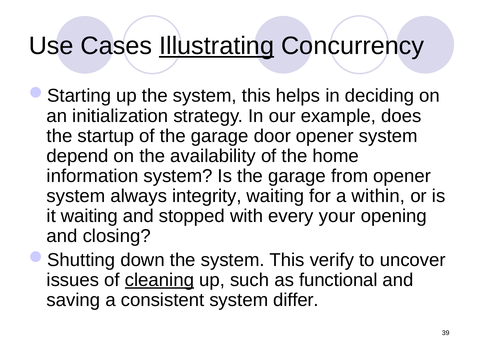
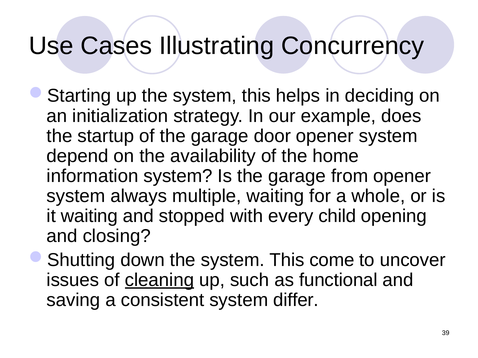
Illustrating underline: present -> none
integrity: integrity -> multiple
within: within -> whole
your: your -> child
verify: verify -> come
